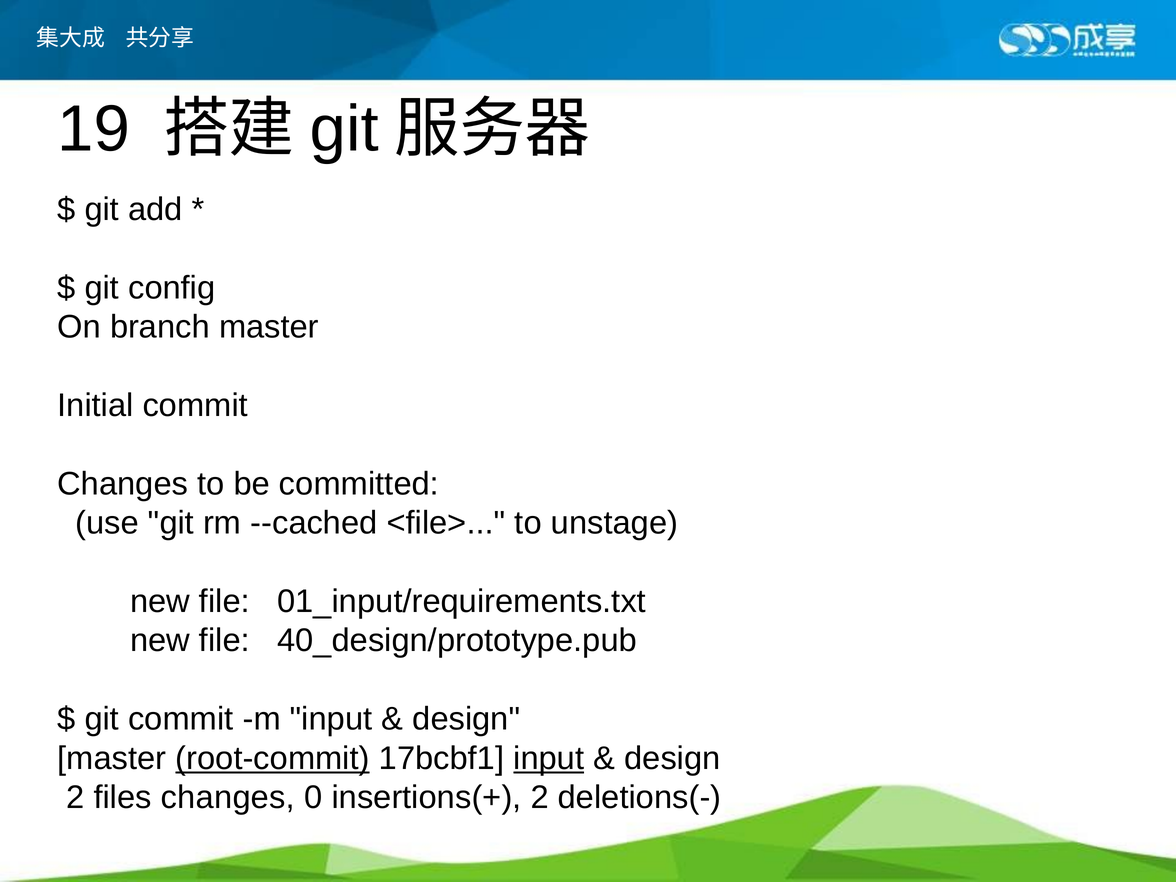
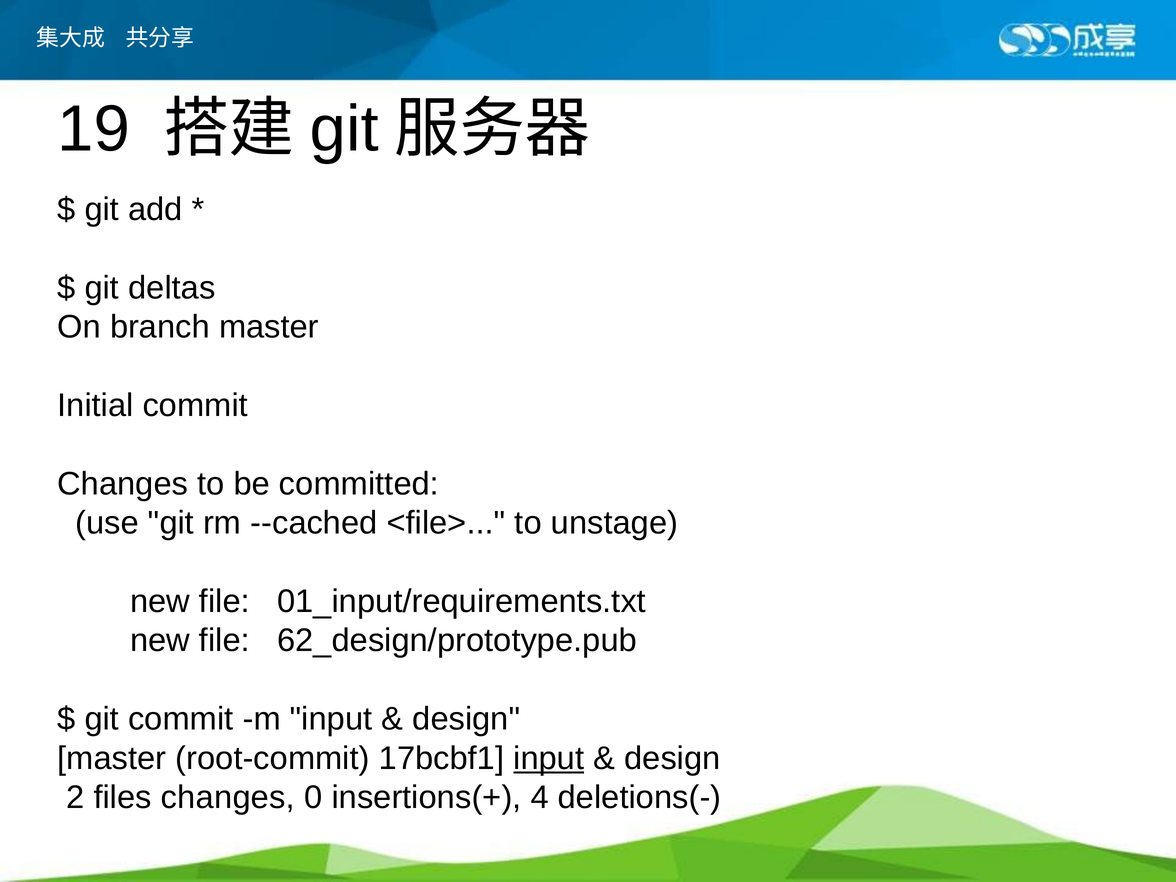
config: config -> deltas
40_design/prototype.pub: 40_design/prototype.pub -> 62_design/prototype.pub
root-commit underline: present -> none
insertions(+ 2: 2 -> 4
